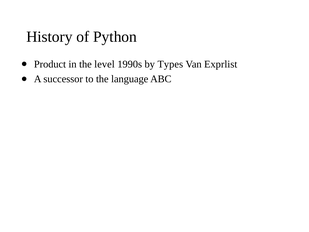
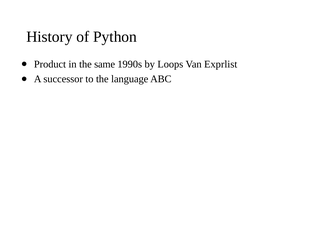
level: level -> same
Types: Types -> Loops
